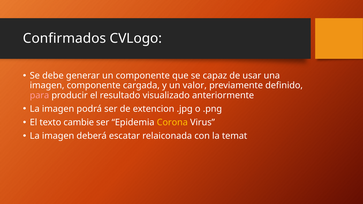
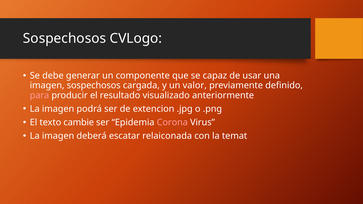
Confirmados at (65, 38): Confirmados -> Sospechosos
imagen componente: componente -> sospechosos
Corona colour: yellow -> pink
